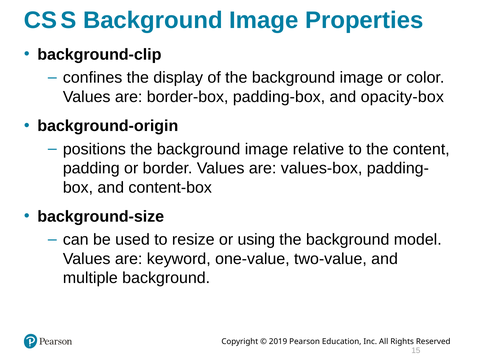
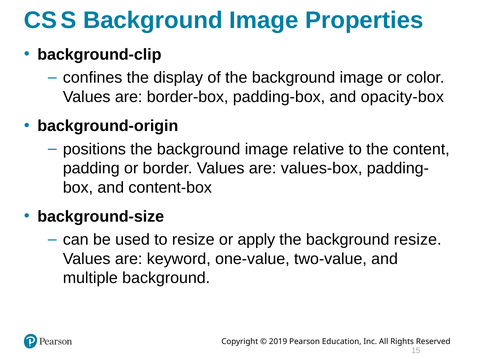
using: using -> apply
background model: model -> resize
